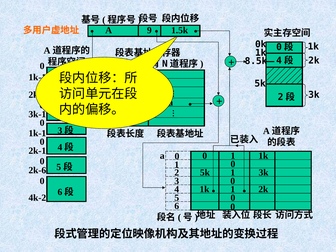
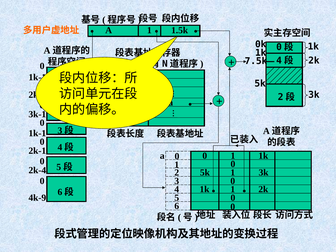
A 9: 9 -> 1
8.5k: 8.5k -> 7.5k
2k-6: 2k-6 -> 2k-4
4k-2: 4k-2 -> 4k-9
